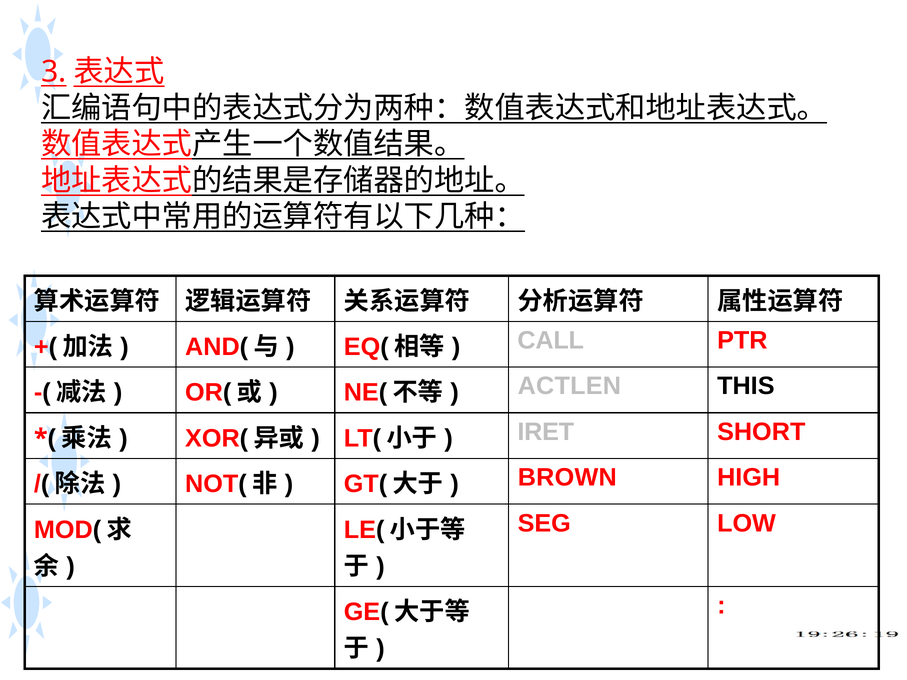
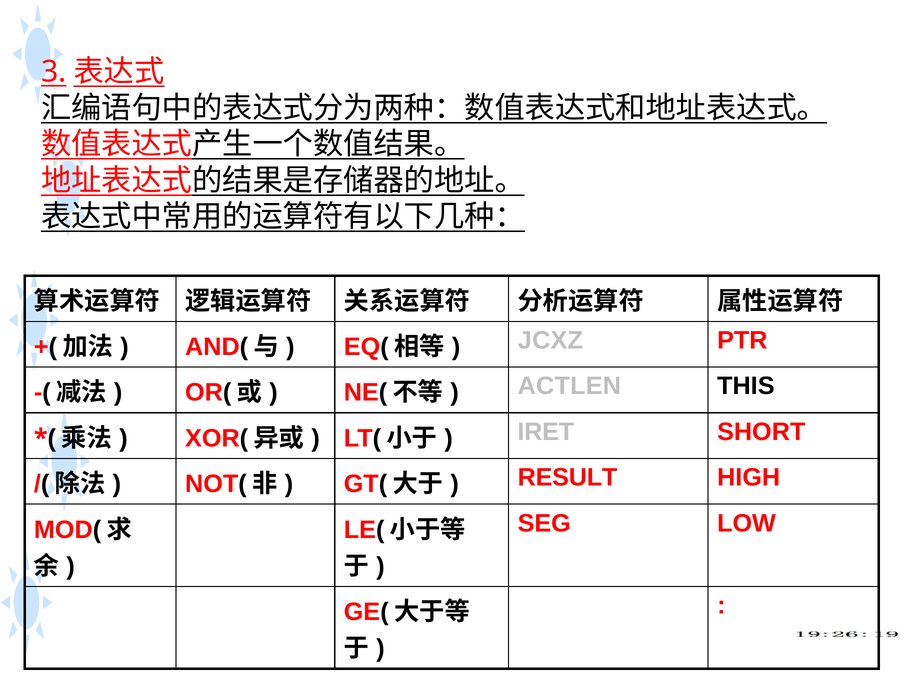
CALL: CALL -> JCXZ
BROWN: BROWN -> RESULT
